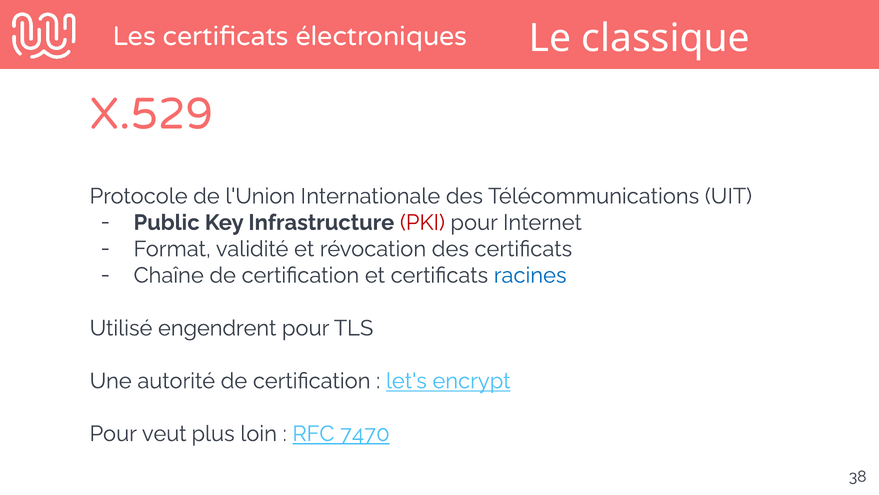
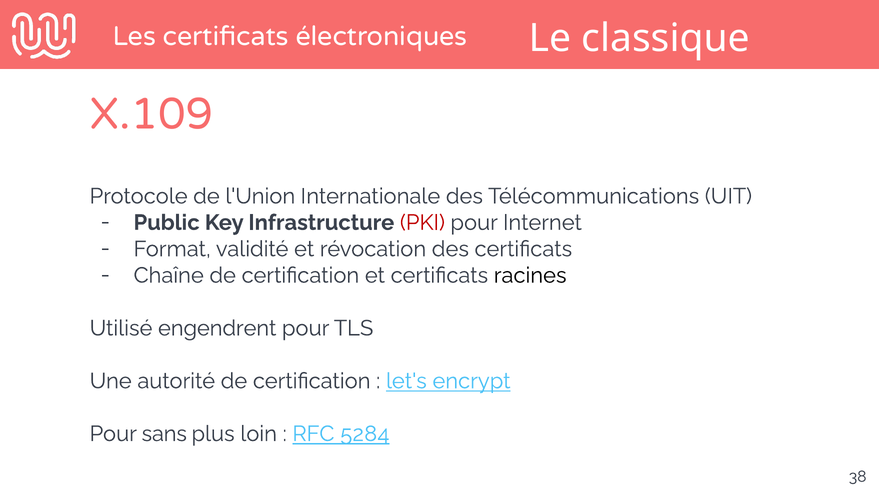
X.529: X.529 -> X.109
racines colour: blue -> black
veut: veut -> sans
7470: 7470 -> 5284
